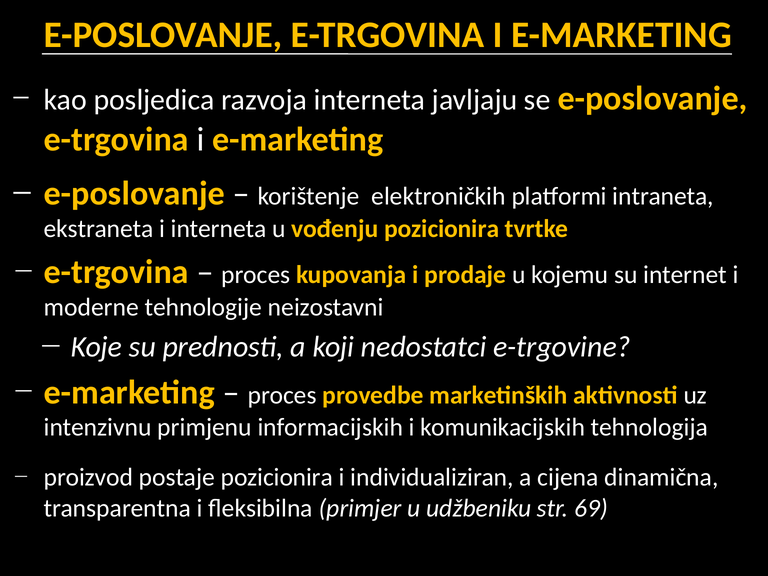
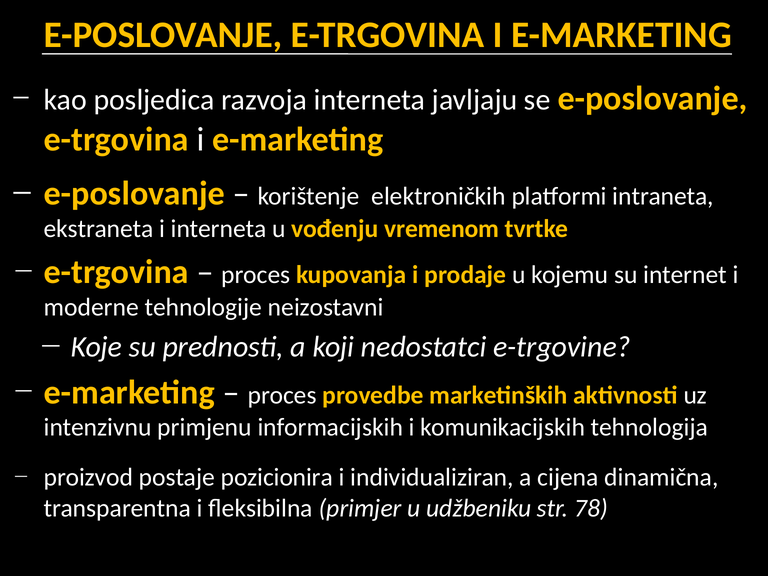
vođenju pozicionira: pozicionira -> vremenom
69: 69 -> 78
